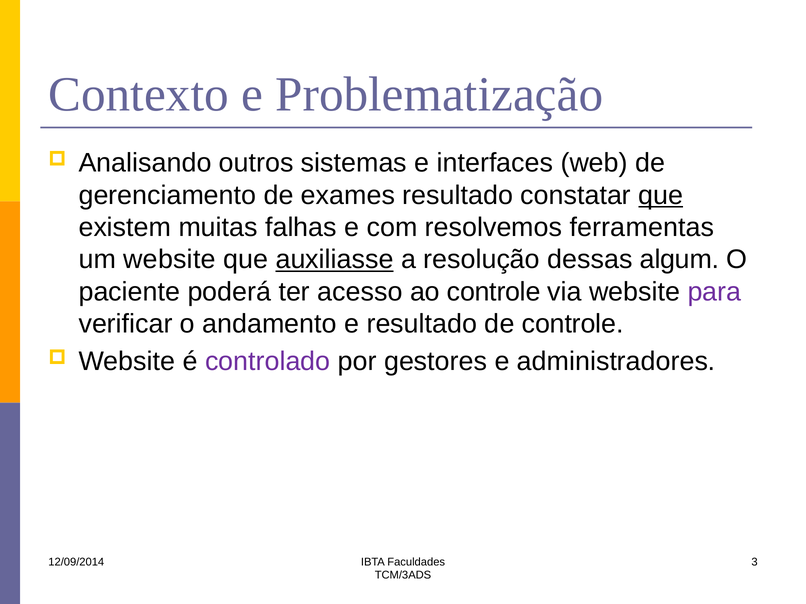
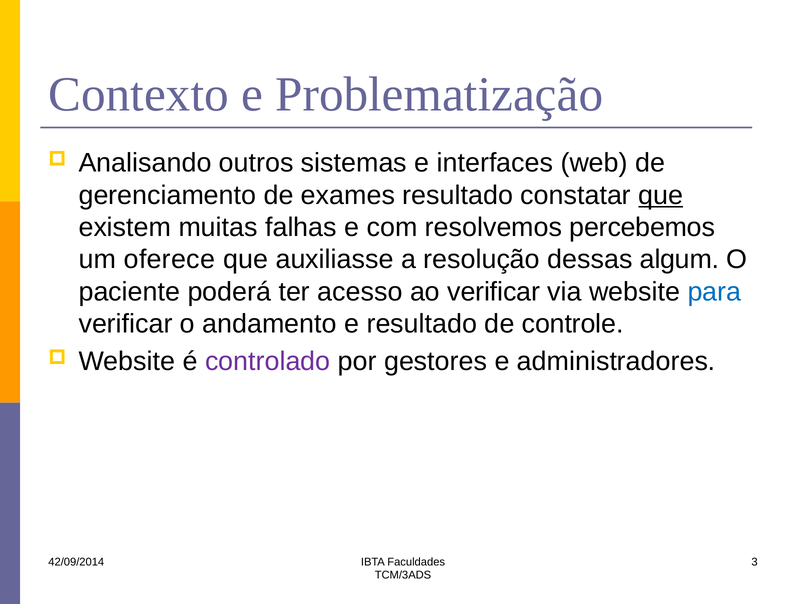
ferramentas: ferramentas -> percebemos
um website: website -> oferece
auxiliasse underline: present -> none
ao controle: controle -> verificar
para colour: purple -> blue
12/09/2014: 12/09/2014 -> 42/09/2014
